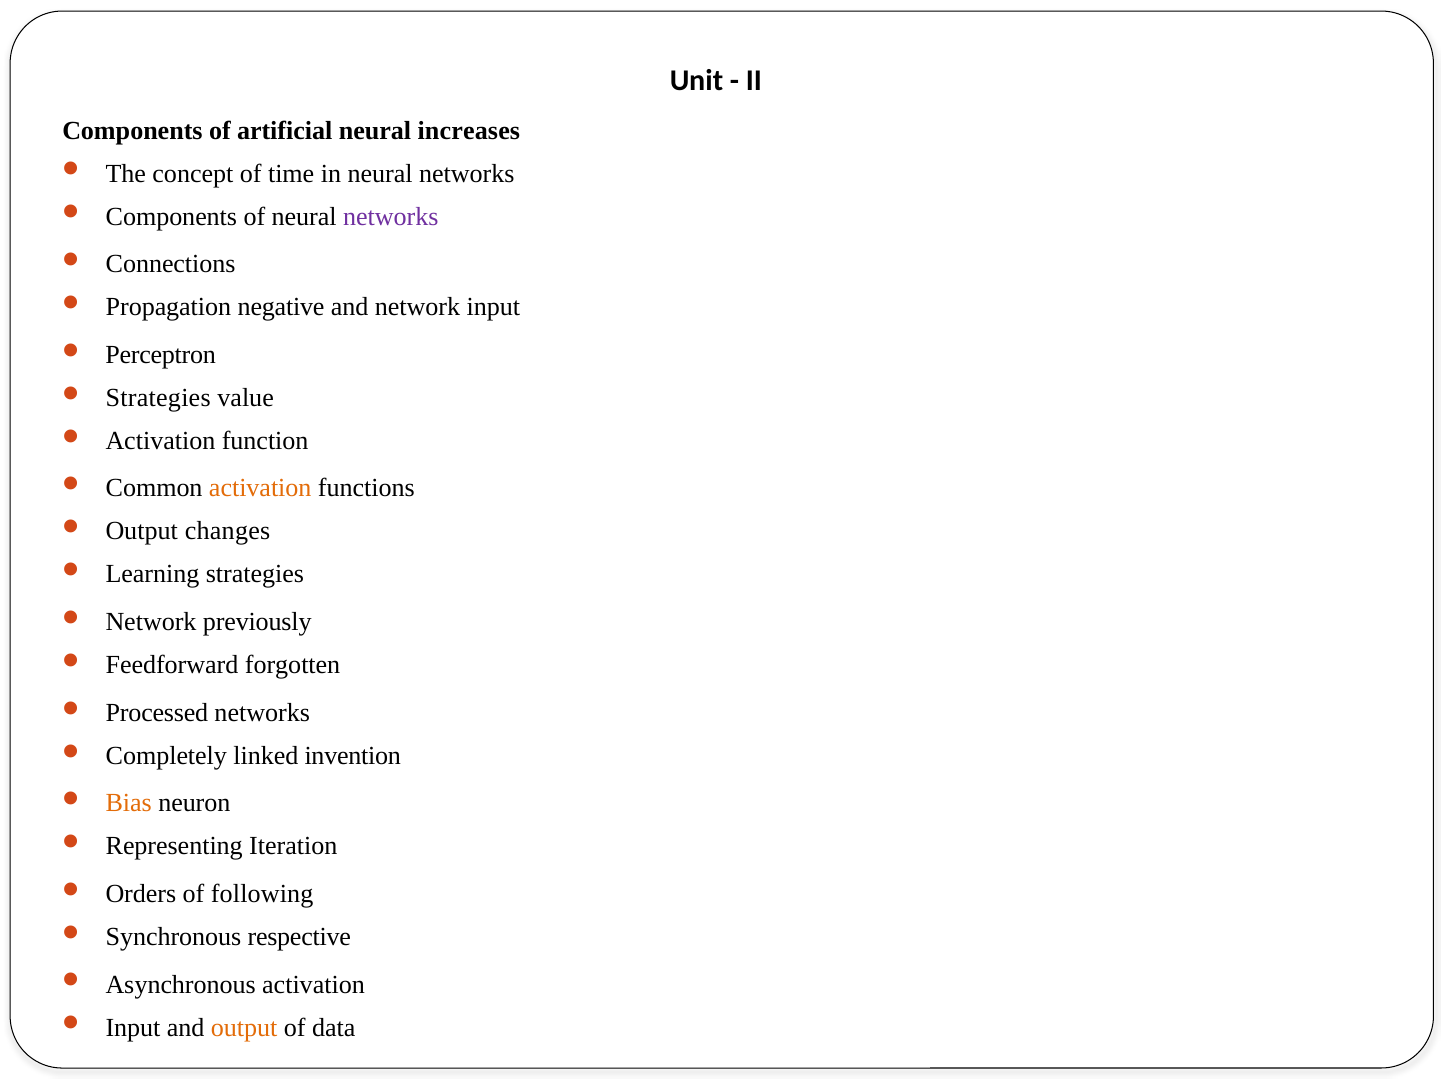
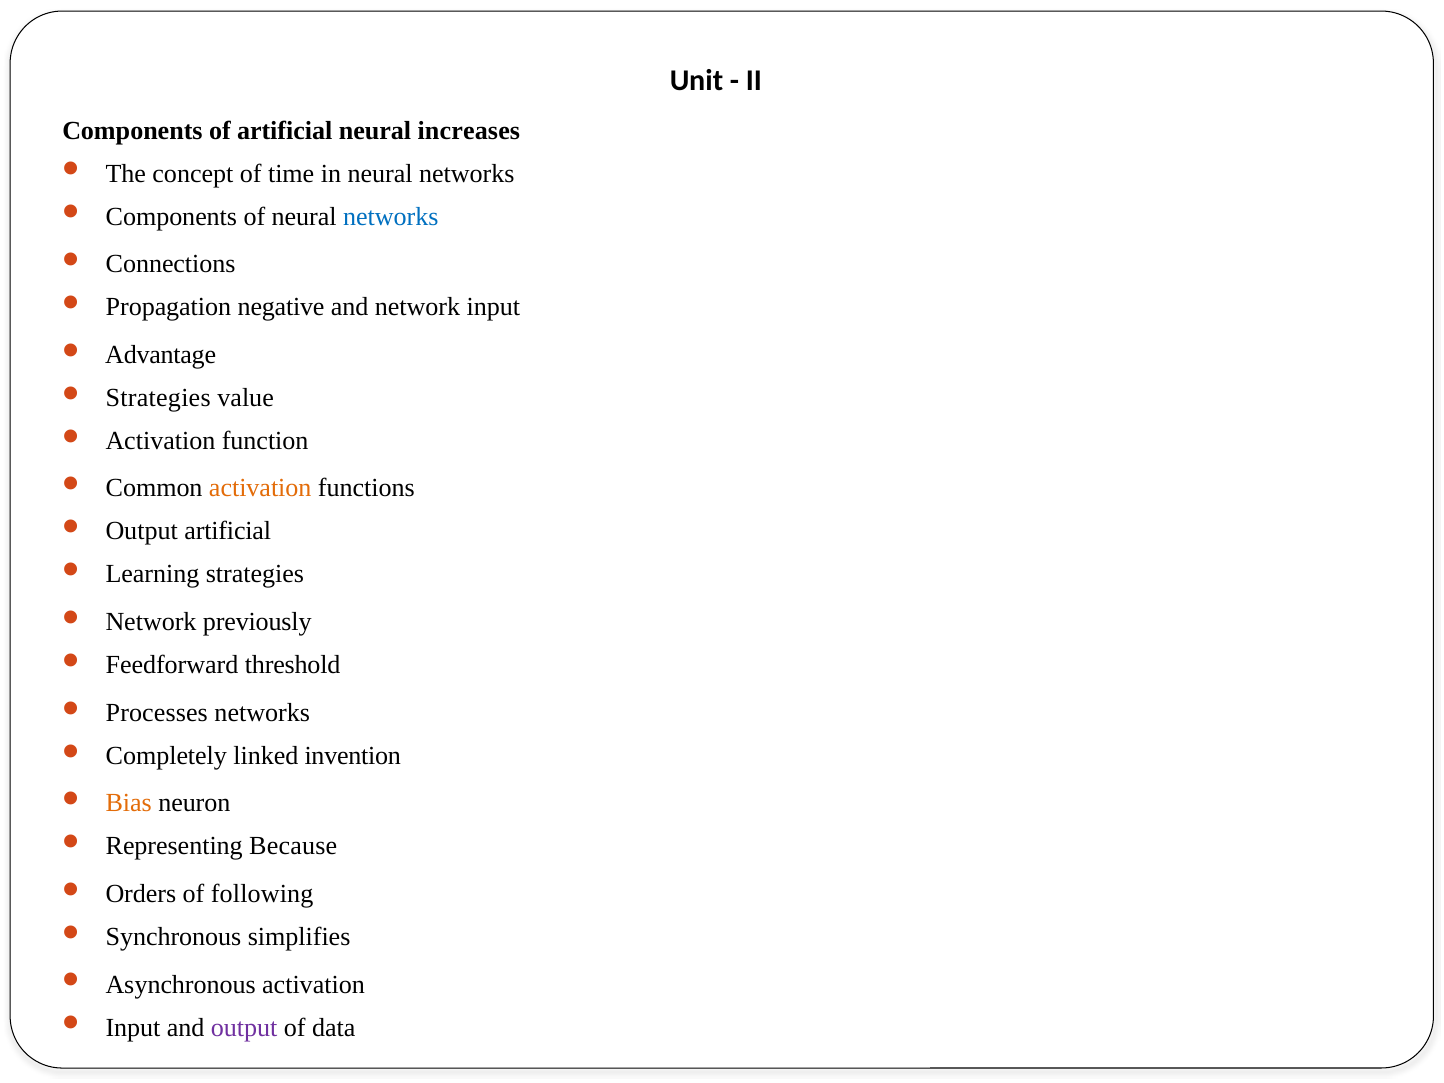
networks at (391, 217) colour: purple -> blue
Perceptron: Perceptron -> Advantage
Output changes: changes -> artificial
forgotten: forgotten -> threshold
Processed: Processed -> Processes
Iteration: Iteration -> Because
respective: respective -> simplifies
output at (244, 1027) colour: orange -> purple
